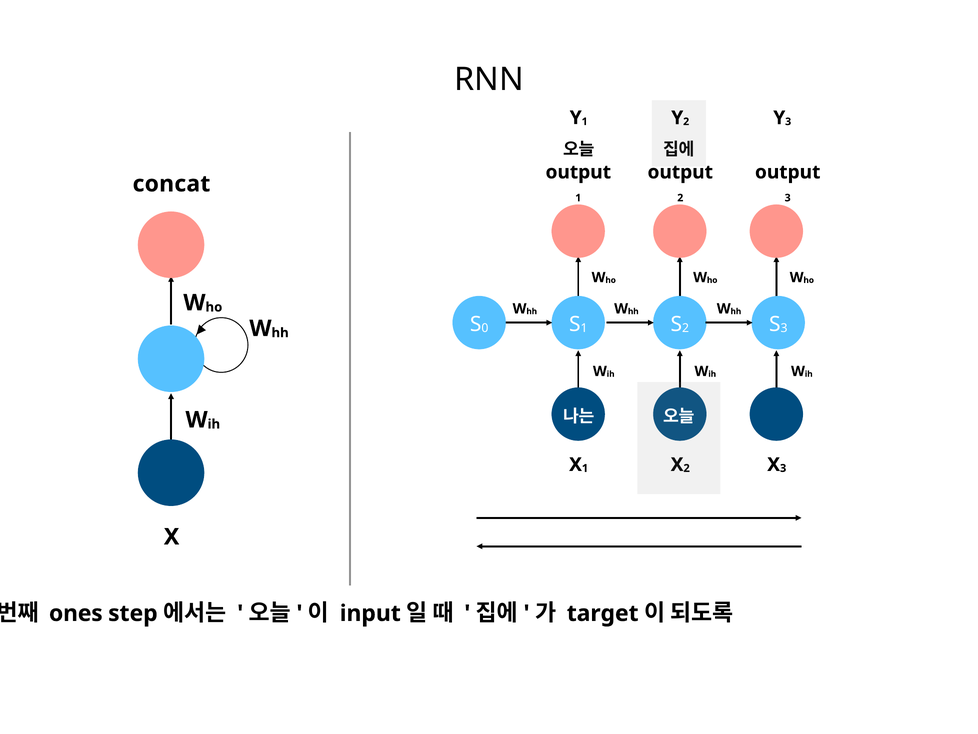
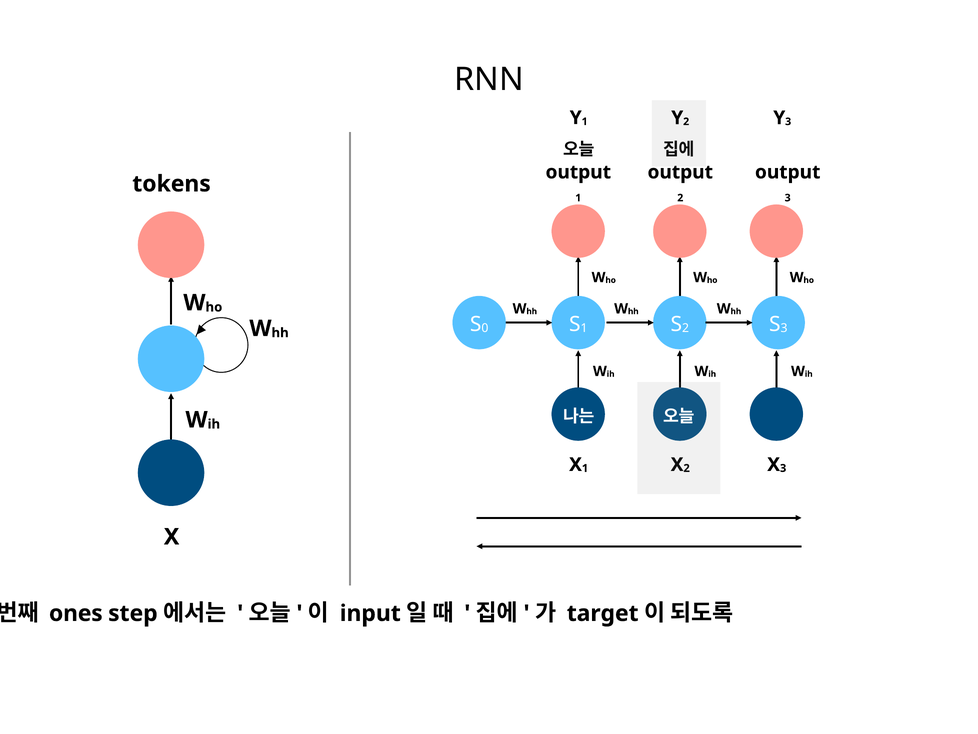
concat: concat -> tokens
